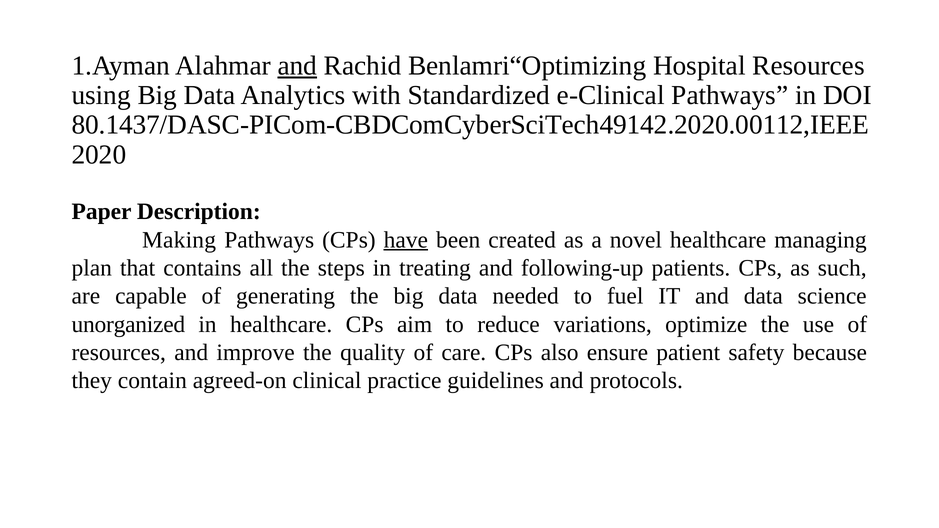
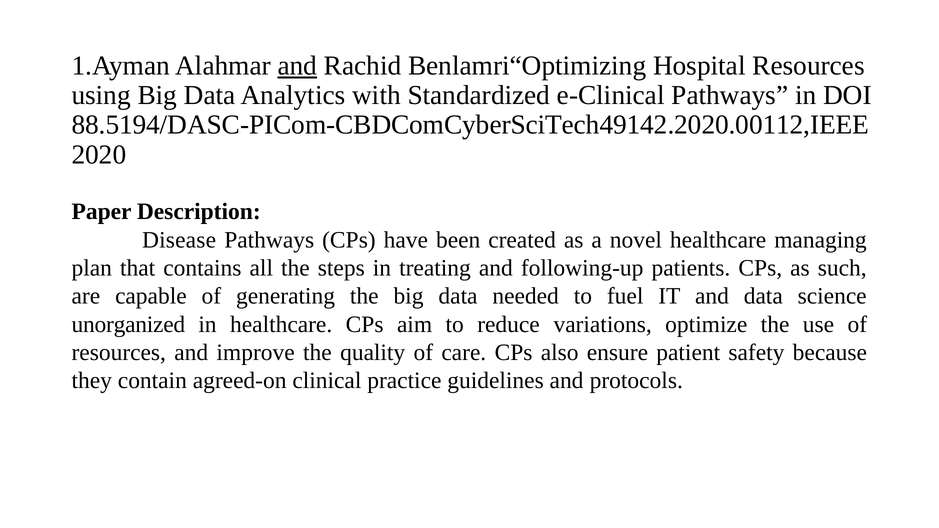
80.1437/DASC-PICom-CBDComCyberSciTech49142.2020.00112,IEEE: 80.1437/DASC-PICom-CBDComCyberSciTech49142.2020.00112,IEEE -> 88.5194/DASC-PICom-CBDComCyberSciTech49142.2020.00112,IEEE
Making: Making -> Disease
have underline: present -> none
